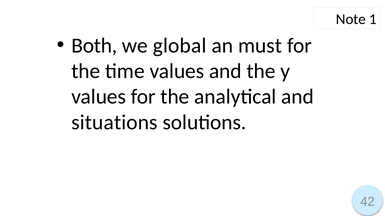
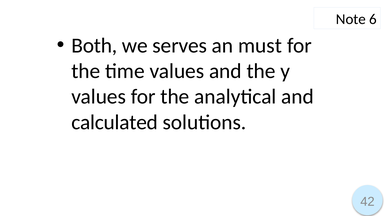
1: 1 -> 6
global: global -> serves
situations: situations -> calculated
